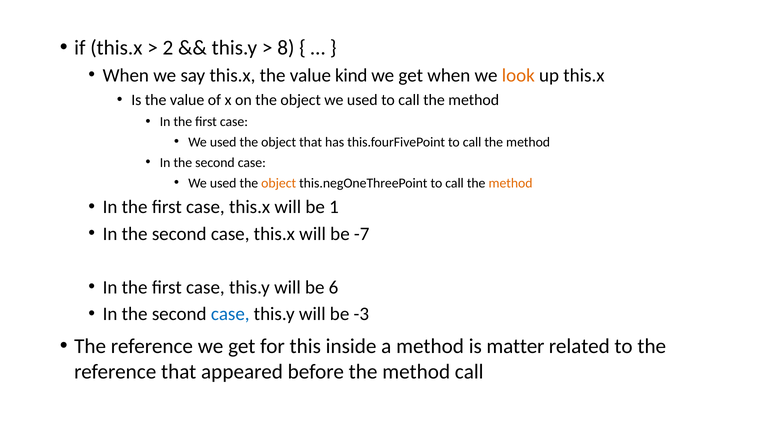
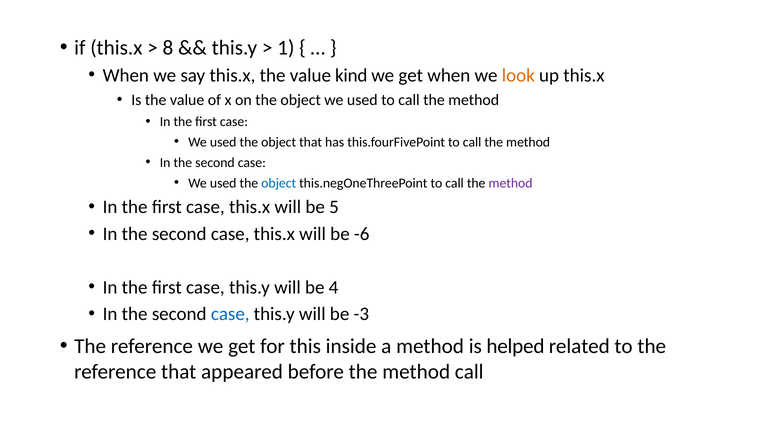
2: 2 -> 8
8: 8 -> 1
object at (279, 183) colour: orange -> blue
method at (511, 183) colour: orange -> purple
1: 1 -> 5
-7: -7 -> -6
6: 6 -> 4
matter: matter -> helped
